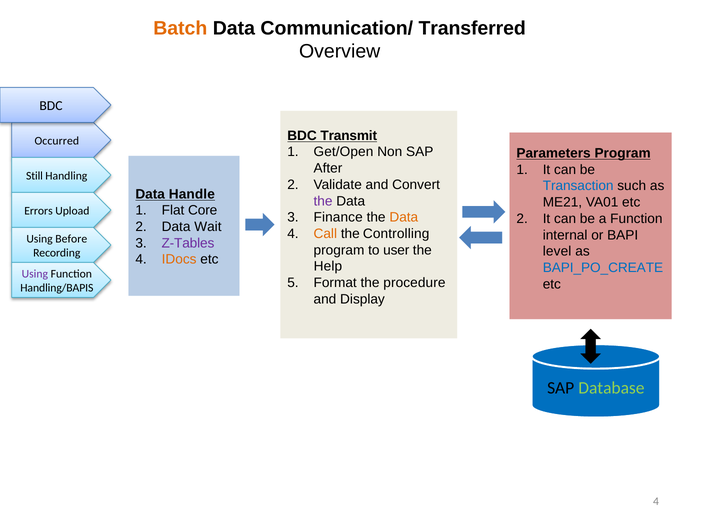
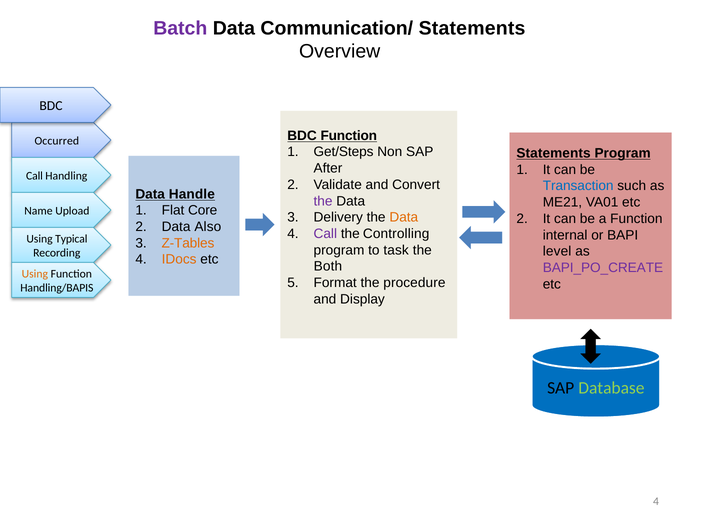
Batch colour: orange -> purple
Communication/ Transferred: Transferred -> Statements
BDC Transmit: Transmit -> Function
Get/Open: Get/Open -> Get/Steps
Parameters at (554, 154): Parameters -> Statements
Still at (34, 176): Still -> Call
Errors: Errors -> Name
Finance: Finance -> Delivery
Wait: Wait -> Also
Call at (325, 234) colour: orange -> purple
Before: Before -> Typical
Z-Tables colour: purple -> orange
user: user -> task
Help: Help -> Both
BAPI_PO_CREATE colour: blue -> purple
Using at (35, 274) colour: purple -> orange
